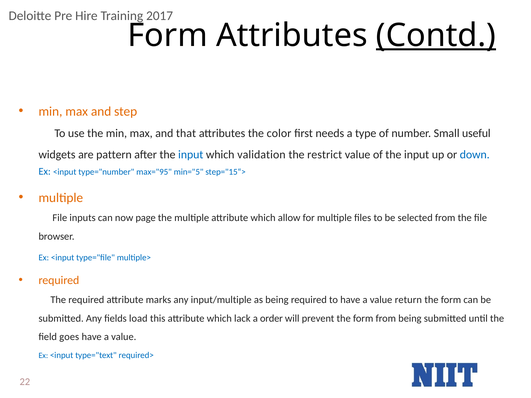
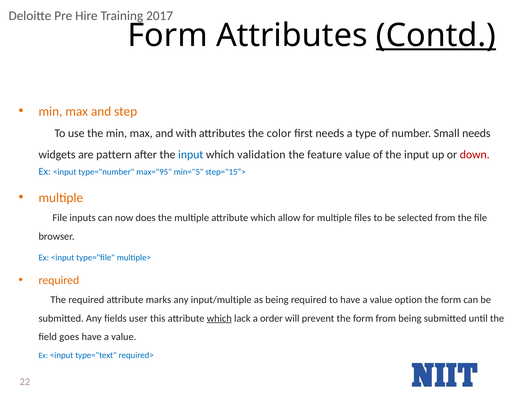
that: that -> with
Small useful: useful -> needs
restrict: restrict -> feature
down colour: blue -> red
page: page -> does
return: return -> option
load: load -> user
which at (219, 318) underline: none -> present
